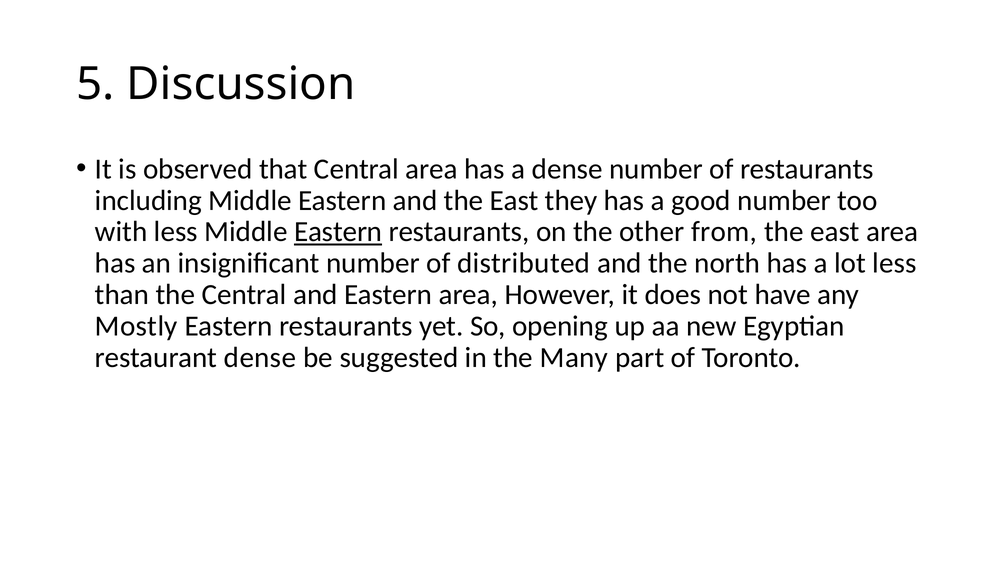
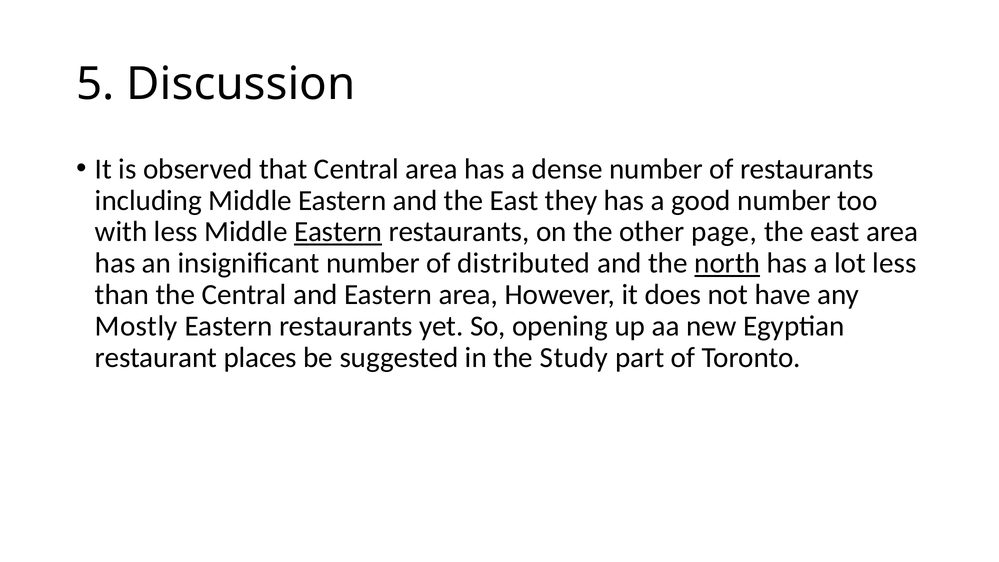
from: from -> page
north underline: none -> present
restaurant dense: dense -> places
Many: Many -> Study
